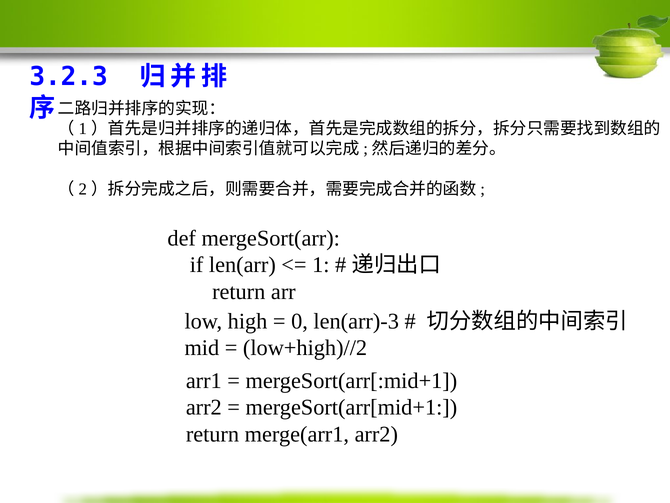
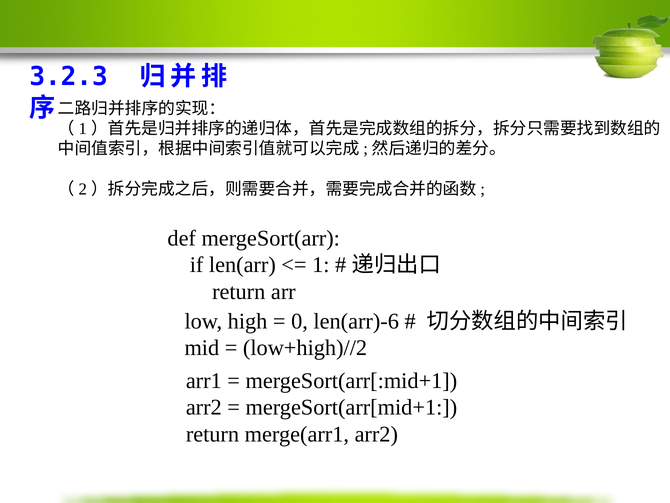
len(arr)-3: len(arr)-3 -> len(arr)-6
